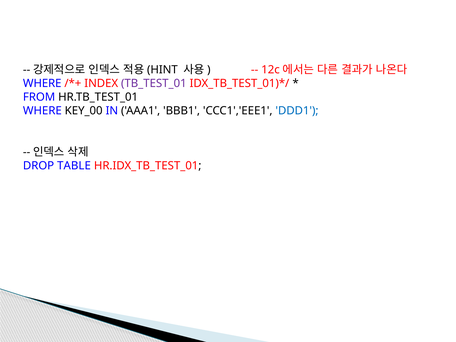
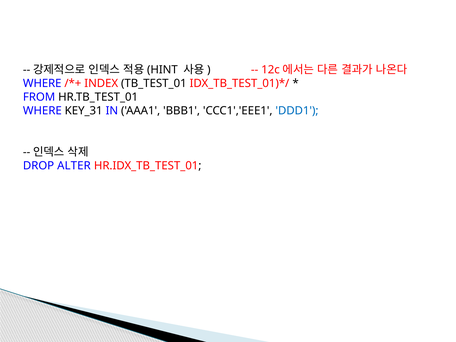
TB_TEST_01 colour: purple -> black
KEY_00: KEY_00 -> KEY_31
TABLE: TABLE -> ALTER
